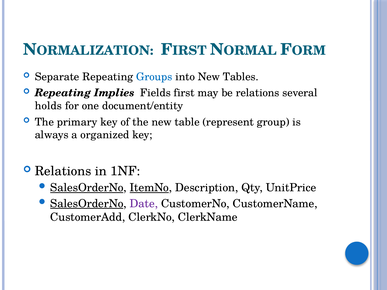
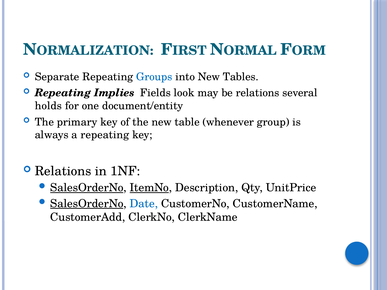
first: first -> look
represent: represent -> whenever
a organized: organized -> repeating
Date colour: purple -> blue
